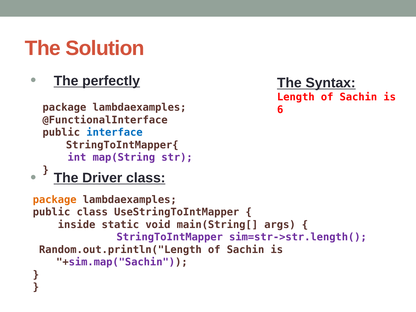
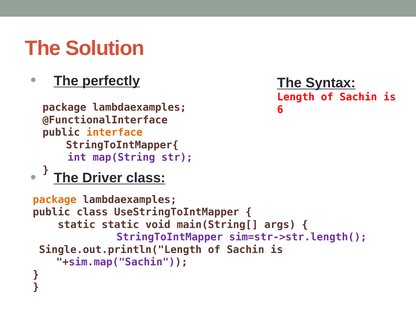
interface colour: blue -> orange
inside at (77, 225): inside -> static
Random.out.println("Length: Random.out.println("Length -> Single.out.println("Length
